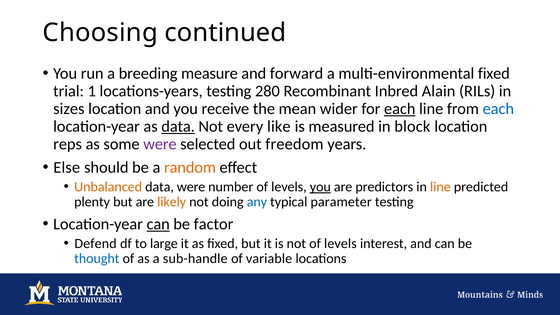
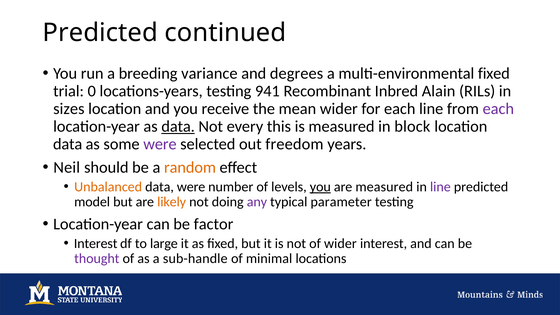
Choosing at (100, 33): Choosing -> Predicted
measure: measure -> variance
forward: forward -> degrees
1: 1 -> 0
280: 280 -> 941
each at (400, 109) underline: present -> none
each at (498, 109) colour: blue -> purple
like: like -> this
reps at (68, 144): reps -> data
Else: Else -> Neil
are predictors: predictors -> measured
line at (440, 187) colour: orange -> purple
plenty: plenty -> model
any colour: blue -> purple
can at (158, 224) underline: present -> none
Defend at (96, 243): Defend -> Interest
not of levels: levels -> wider
thought colour: blue -> purple
variable: variable -> minimal
